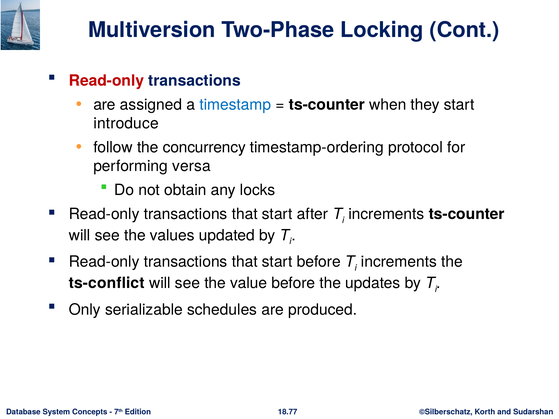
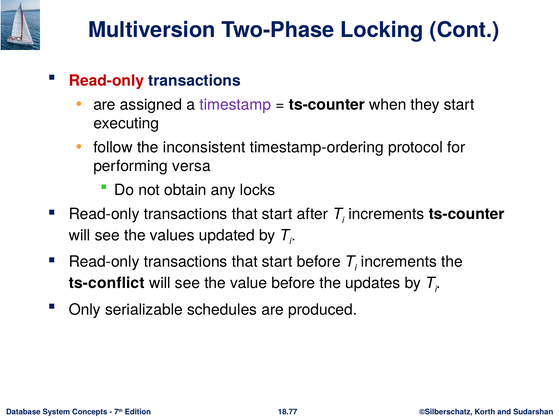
timestamp colour: blue -> purple
introduce: introduce -> executing
concurrency: concurrency -> inconsistent
